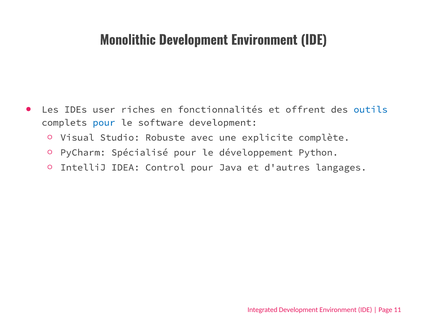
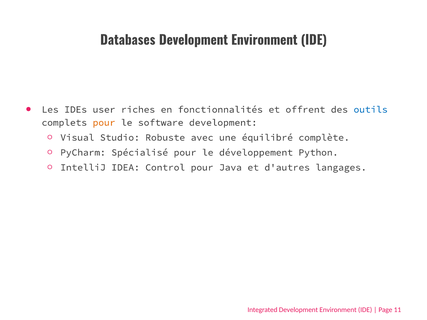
Monolithic: Monolithic -> Databases
pour at (104, 123) colour: blue -> orange
explicite: explicite -> équilibré
